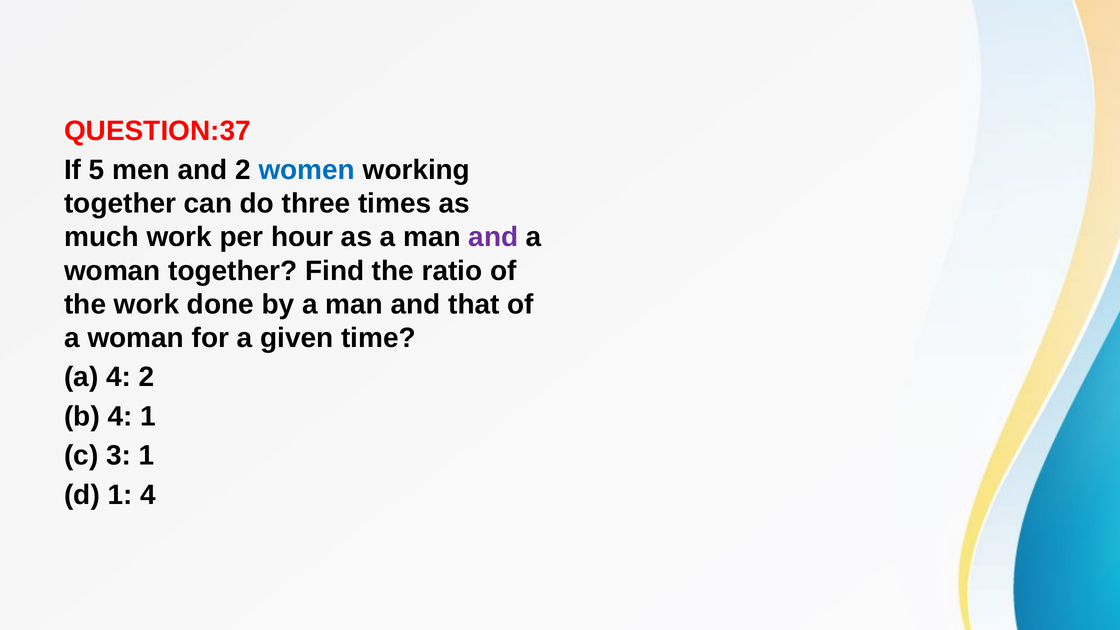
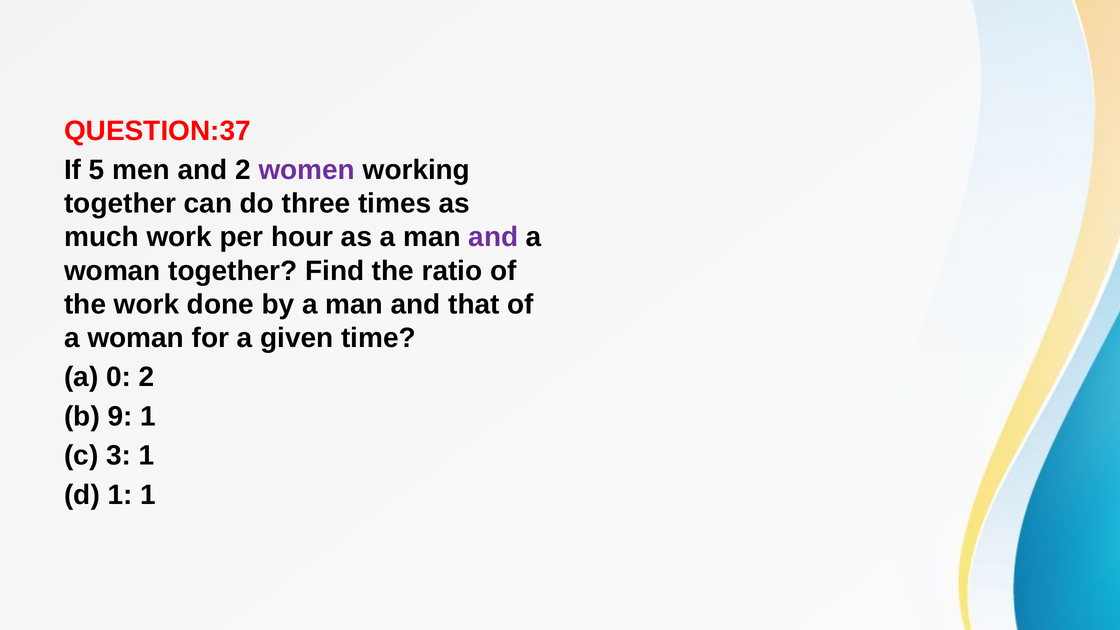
women colour: blue -> purple
a 4: 4 -> 0
b 4: 4 -> 9
1 4: 4 -> 1
